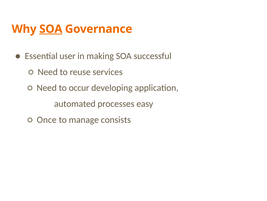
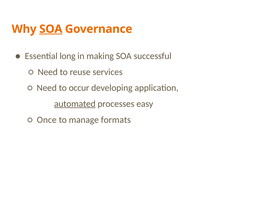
user: user -> long
automated underline: none -> present
consists: consists -> formats
